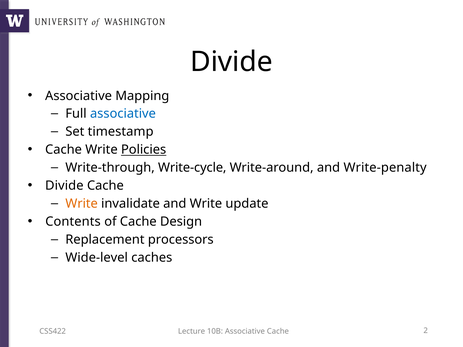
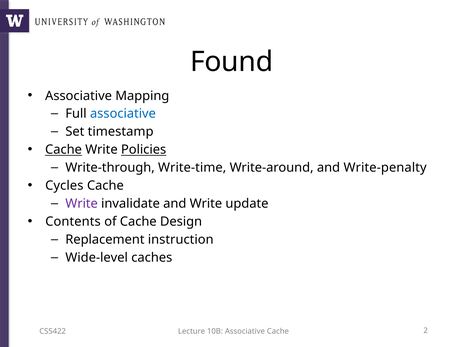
Divide at (231, 62): Divide -> Found
Cache at (64, 150) underline: none -> present
Write-cycle: Write-cycle -> Write-time
Divide at (64, 186): Divide -> Cycles
Write at (82, 204) colour: orange -> purple
processors: processors -> instruction
